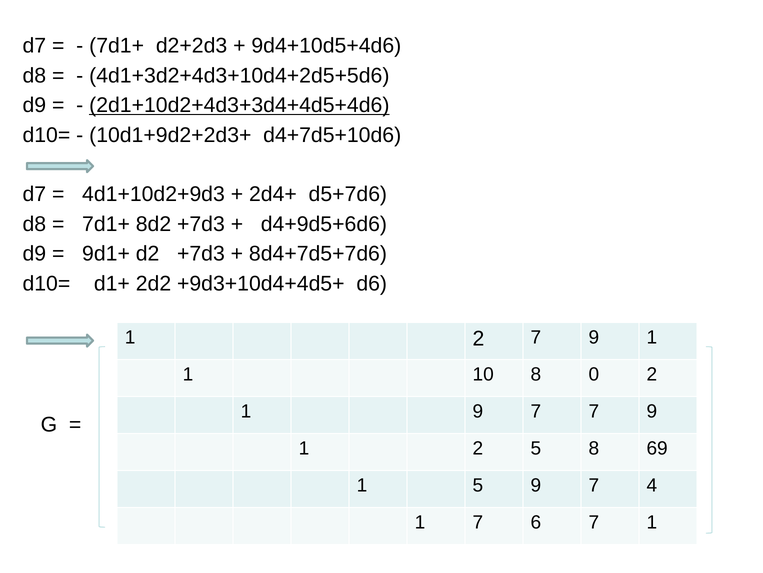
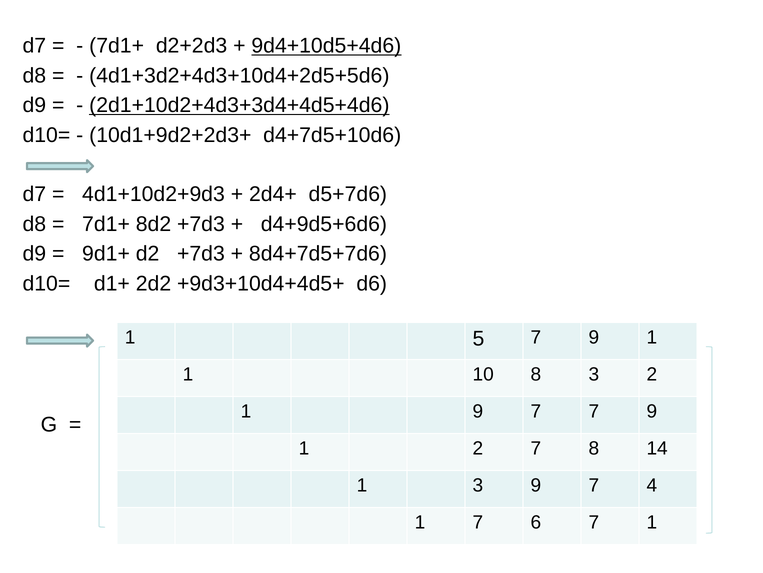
9d4+10d5+4d6 underline: none -> present
2 at (479, 338): 2 -> 5
8 0: 0 -> 3
2 5: 5 -> 7
69: 69 -> 14
1 5: 5 -> 3
